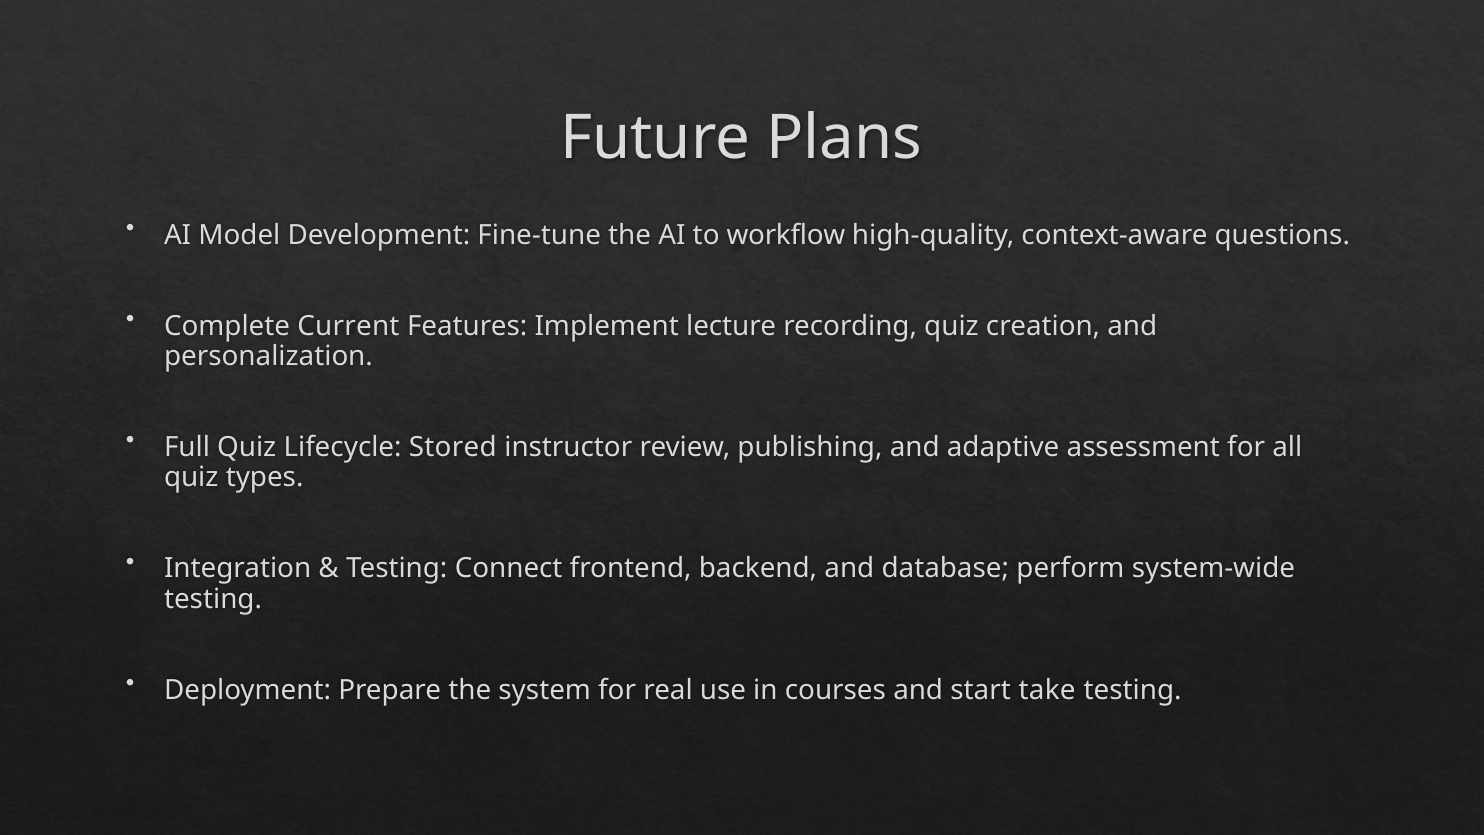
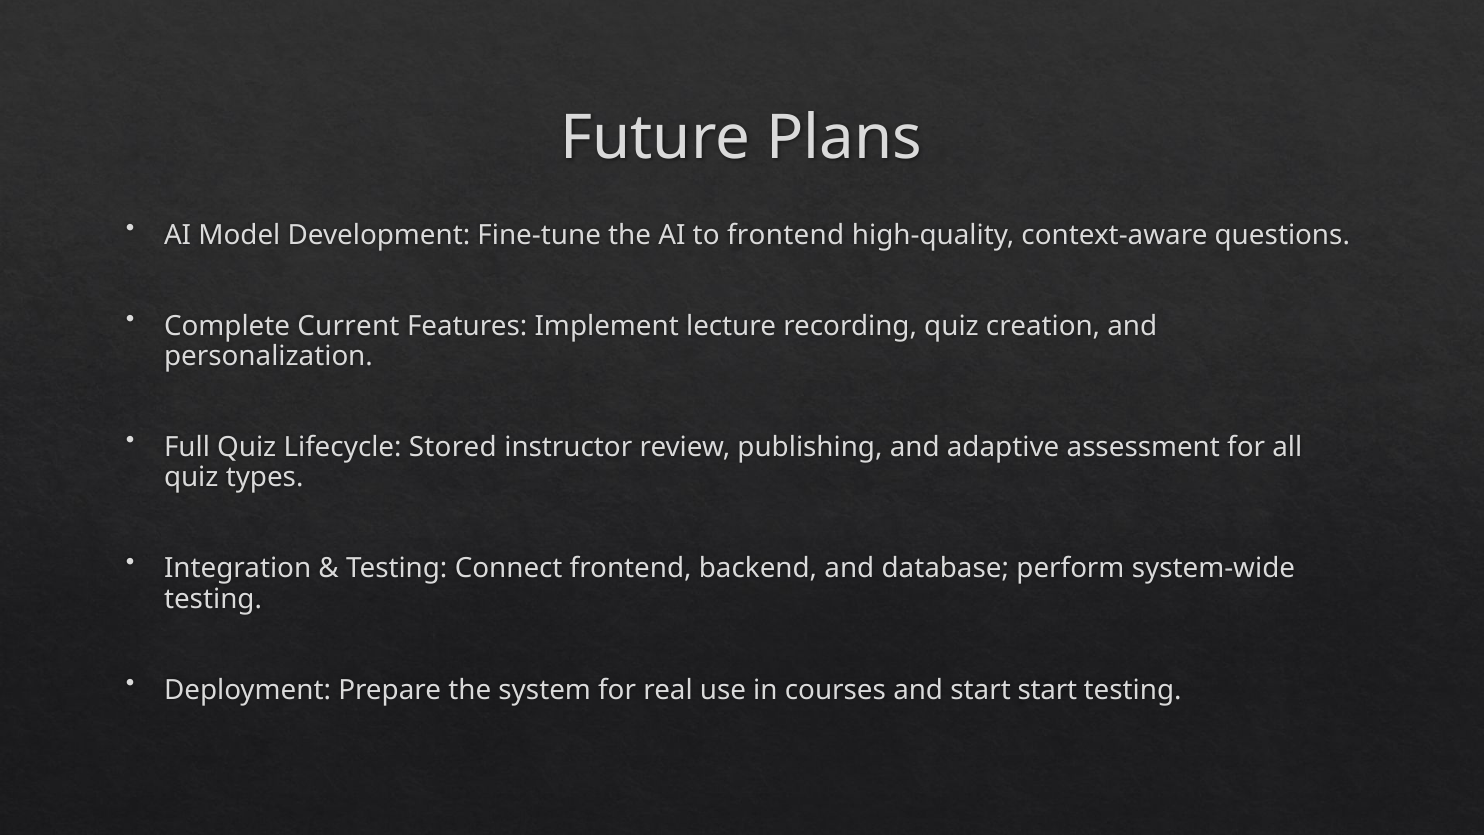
to workflow: workflow -> frontend
start take: take -> start
